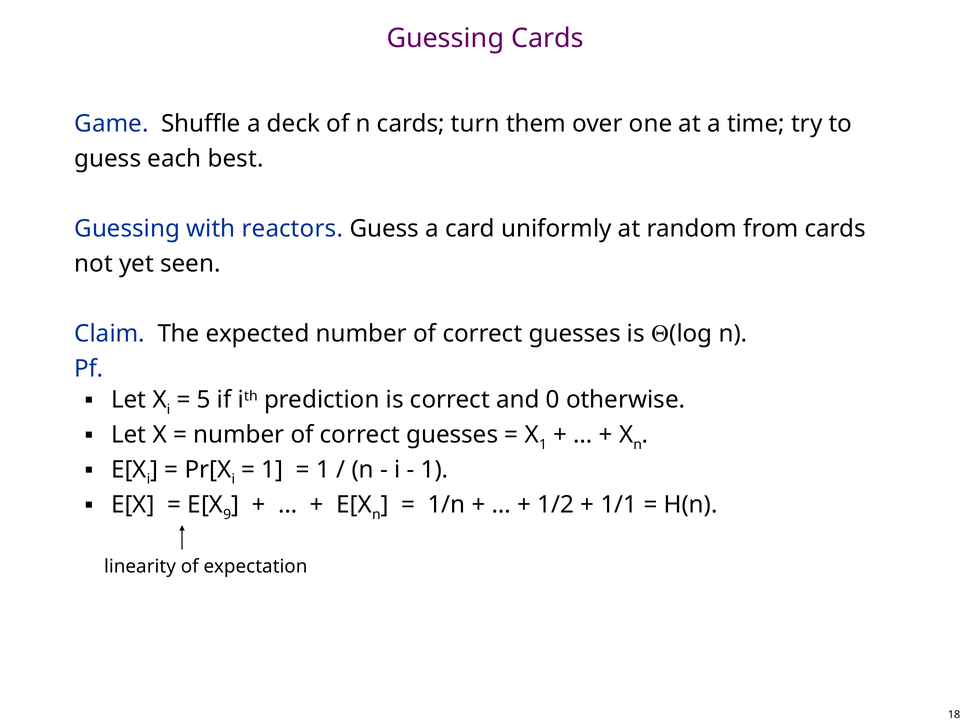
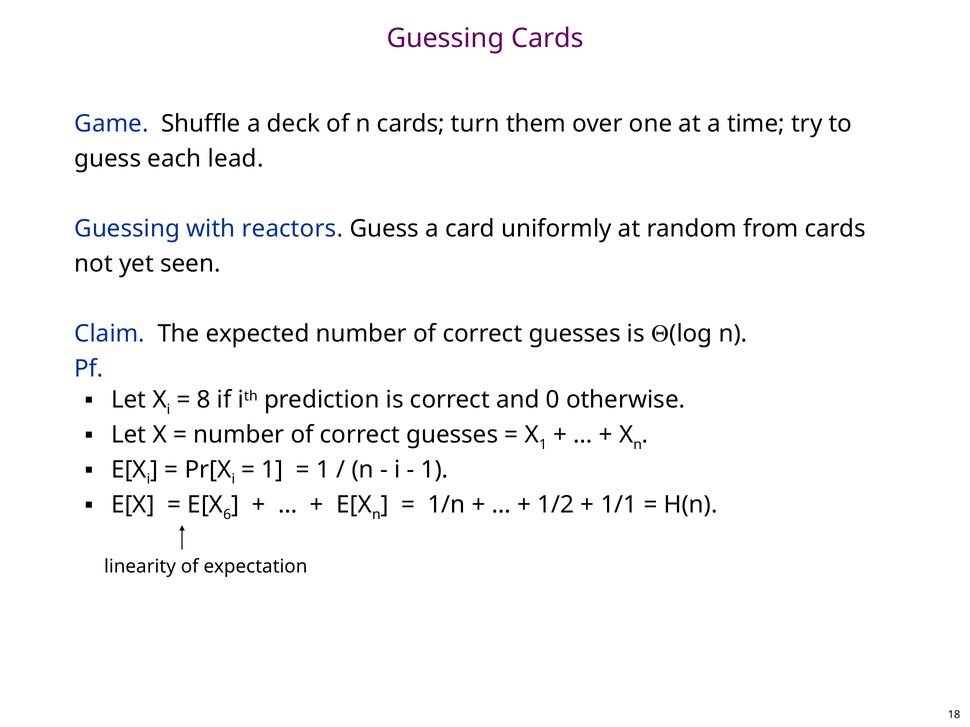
best: best -> lead
5: 5 -> 8
9: 9 -> 6
